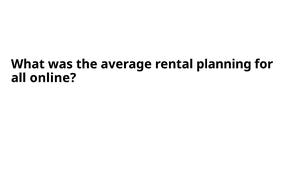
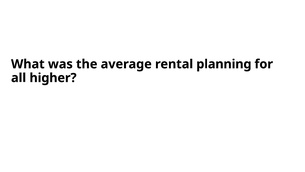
online: online -> higher
